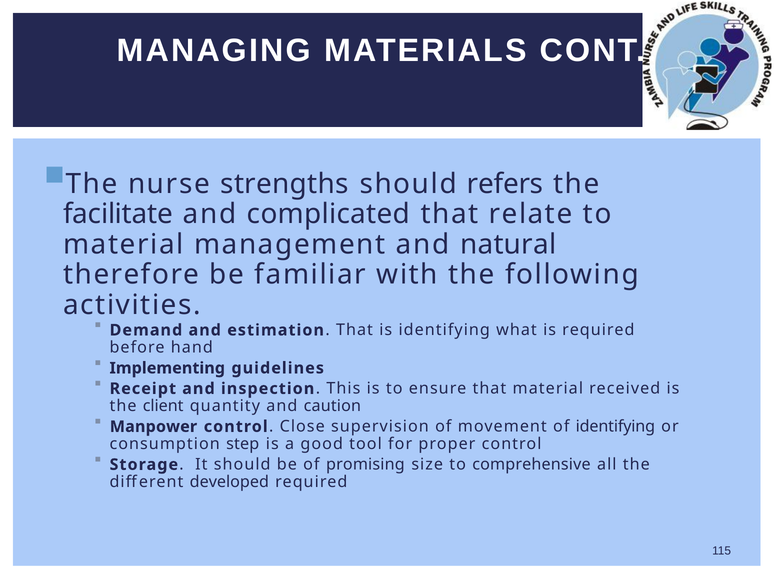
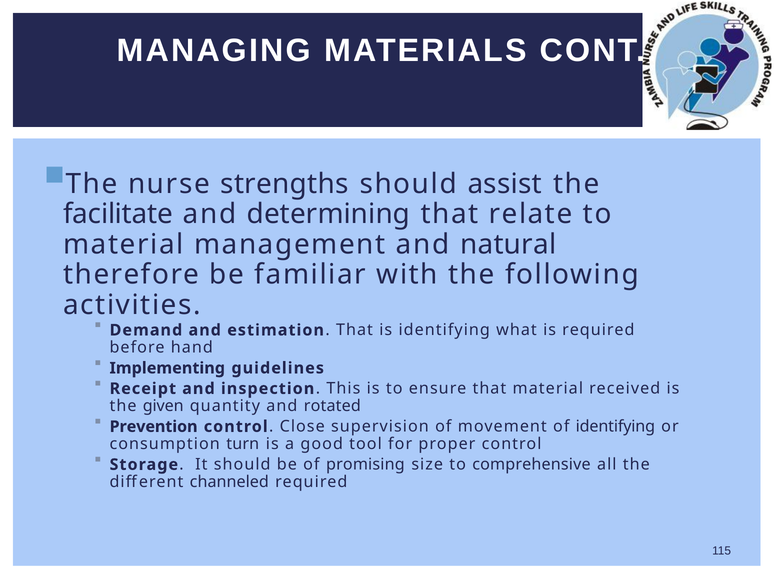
refers: refers -> assist
complicated: complicated -> determining
client: client -> given
caution: caution -> rotated
Manpower: Manpower -> Prevention
step: step -> turn
developed: developed -> channeled
